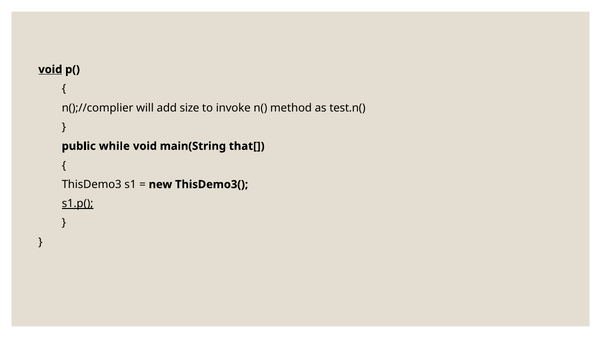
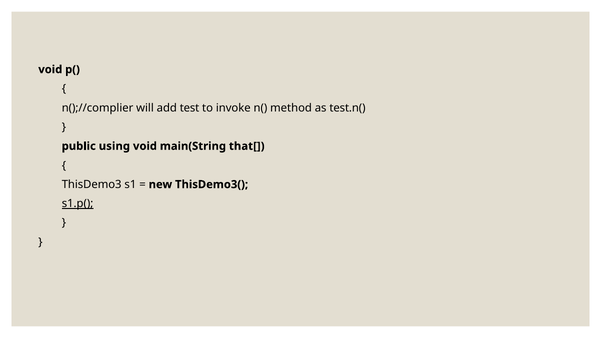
void at (50, 69) underline: present -> none
size: size -> test
while: while -> using
